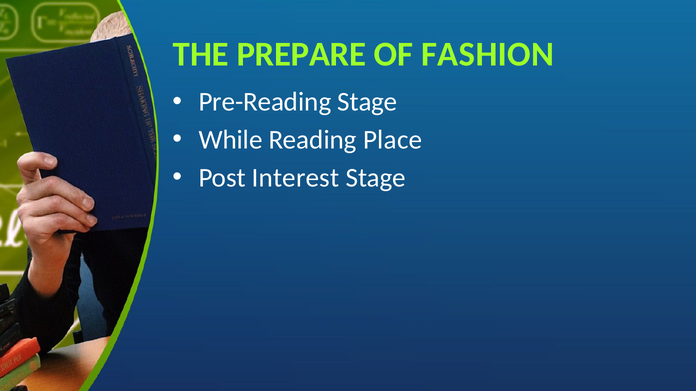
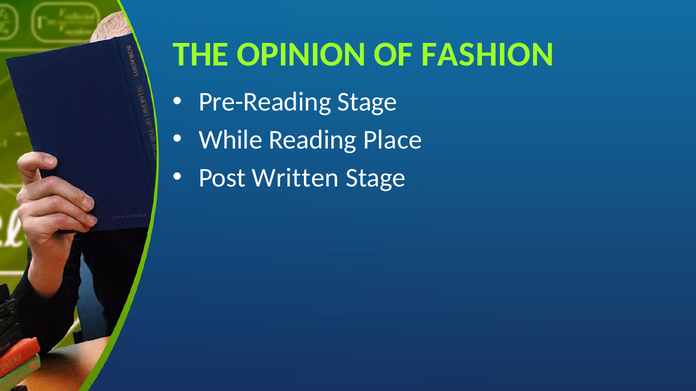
PREPARE: PREPARE -> OPINION
Interest: Interest -> Written
